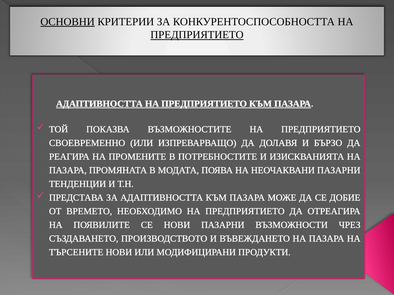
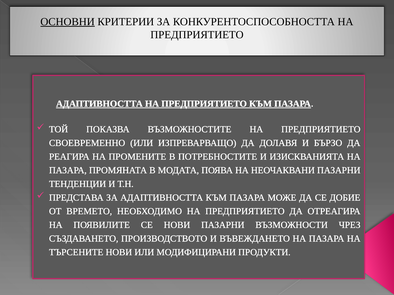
ПРЕДПРИЯТИЕТО at (197, 35) underline: present -> none
